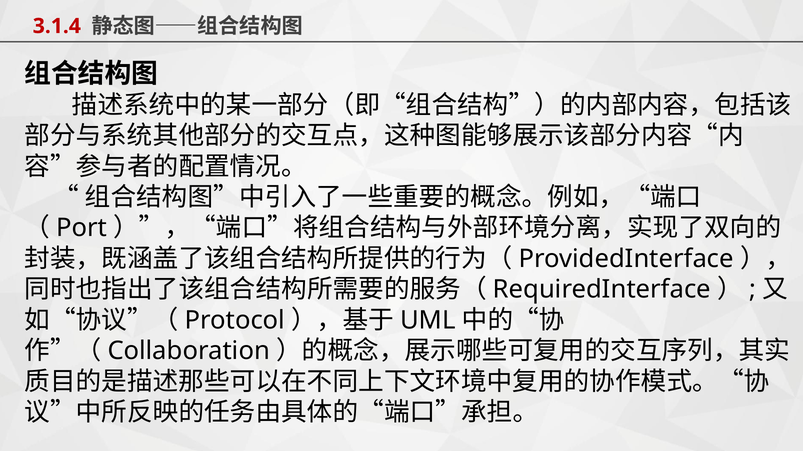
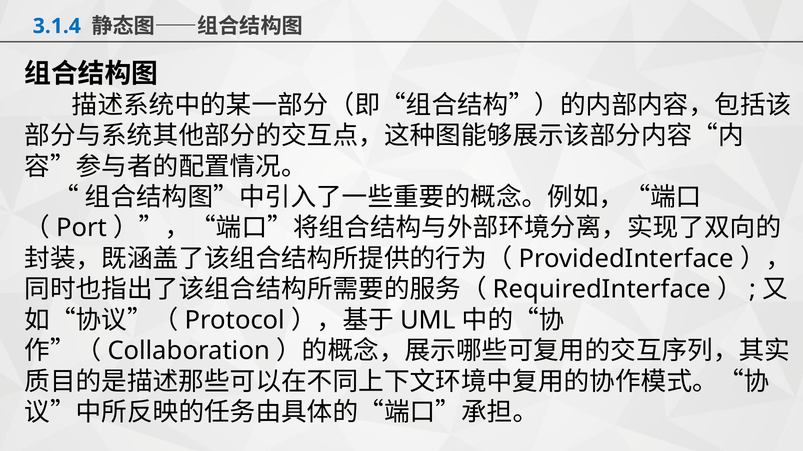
3.1.4 colour: red -> blue
